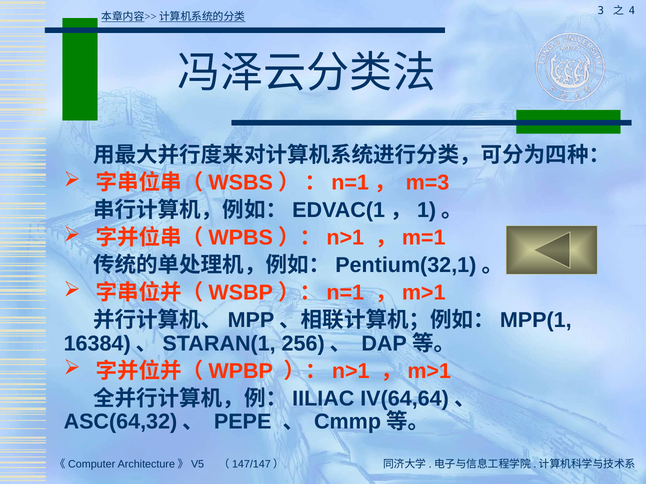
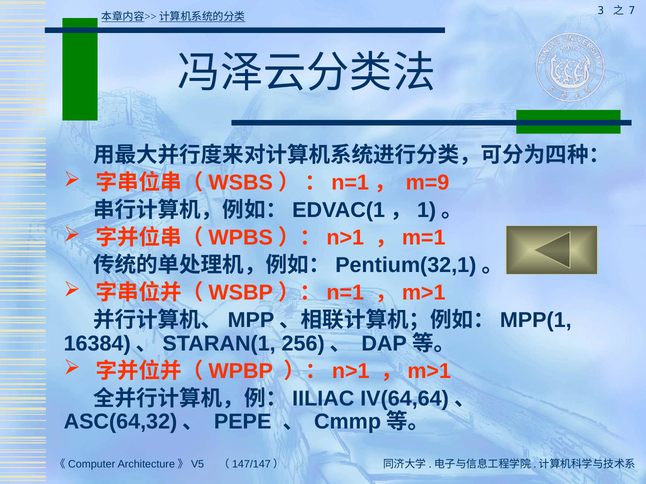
4: 4 -> 7
m=3: m=3 -> m=9
